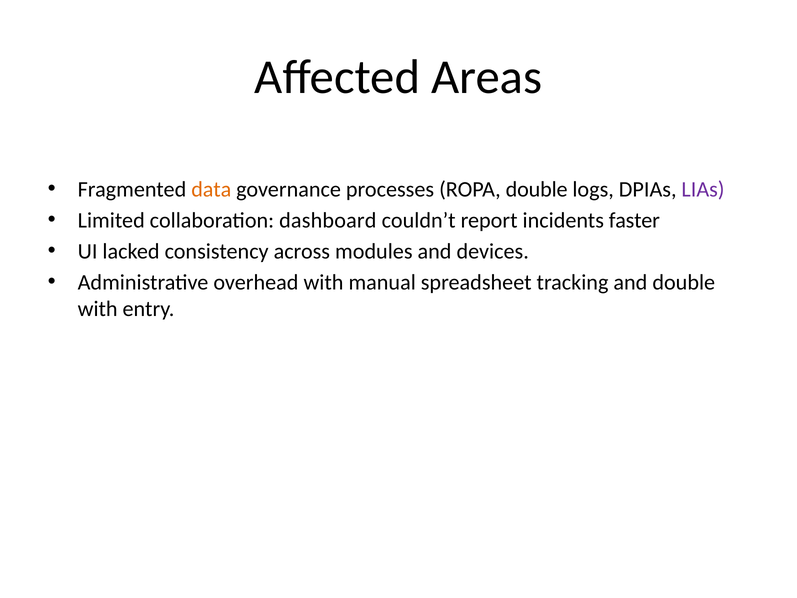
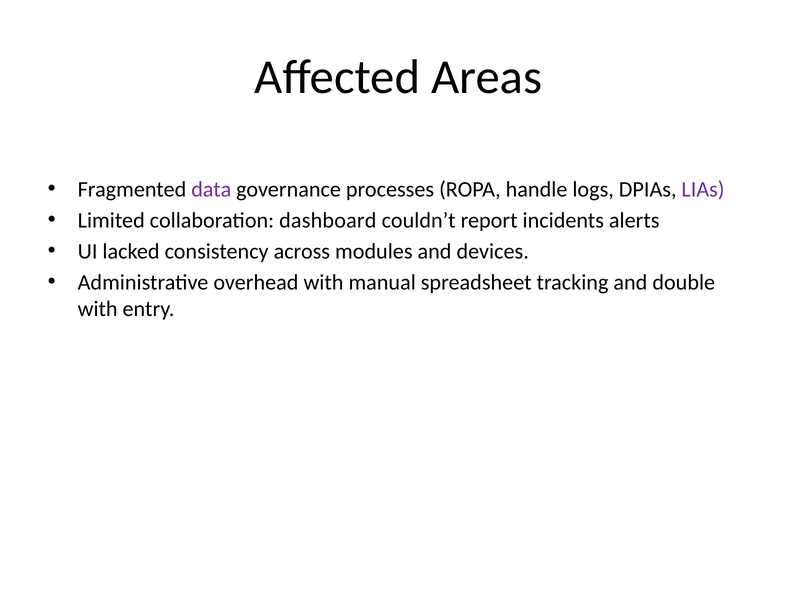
data colour: orange -> purple
ROPA double: double -> handle
faster: faster -> alerts
